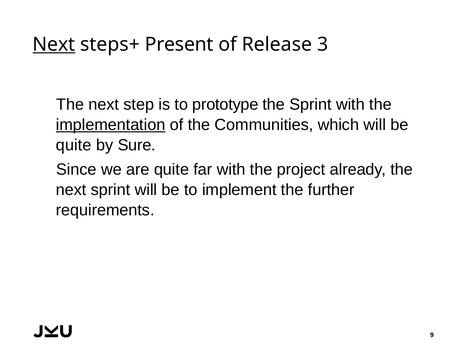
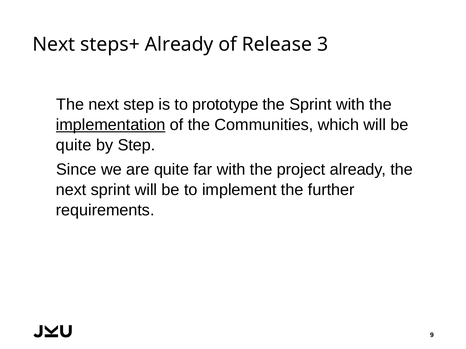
Next at (54, 45) underline: present -> none
steps+ Present: Present -> Already
by Sure: Sure -> Step
